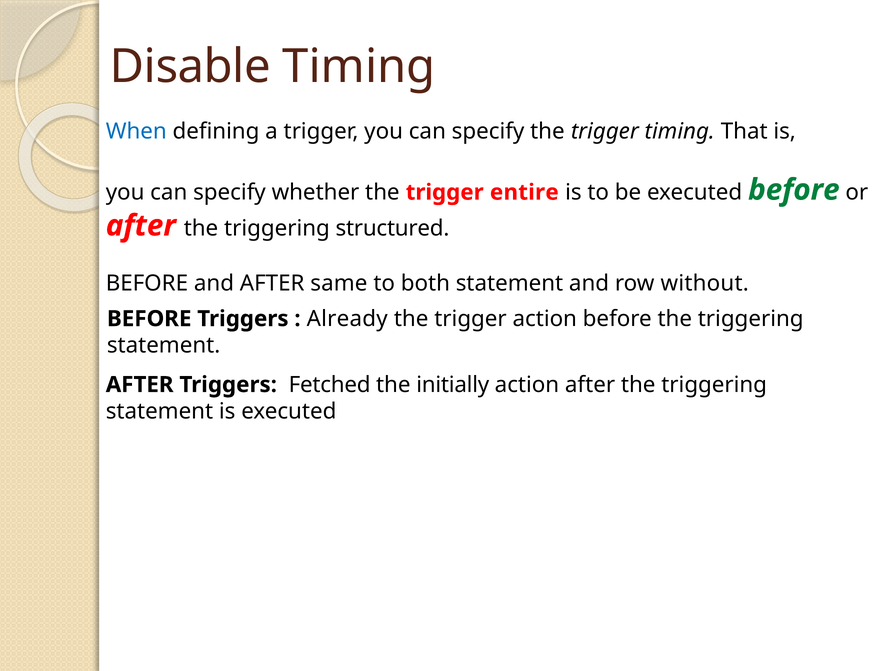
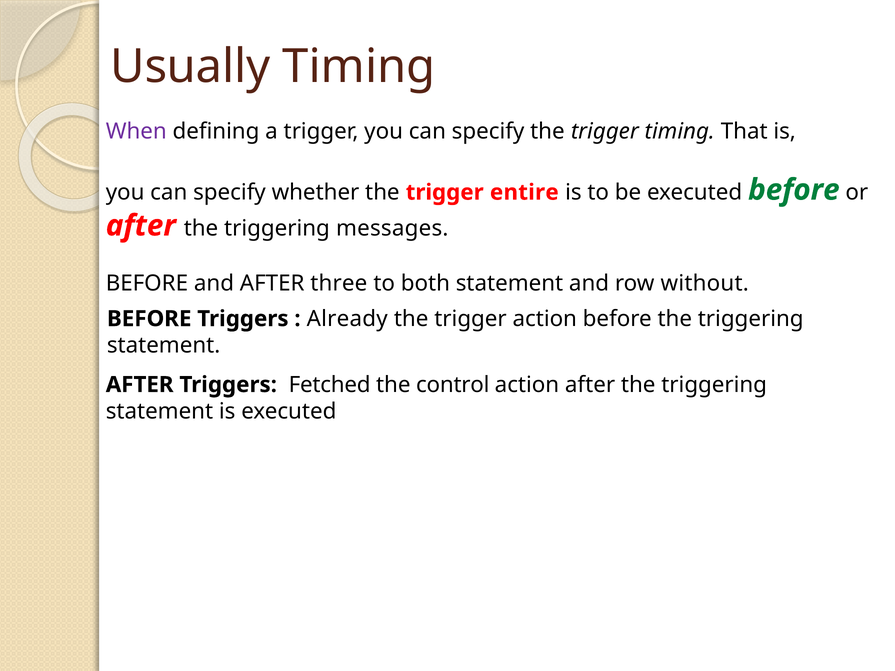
Disable: Disable -> Usually
When colour: blue -> purple
structured: structured -> messages
same: same -> three
initially: initially -> control
